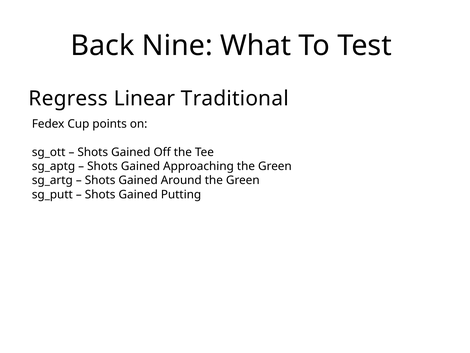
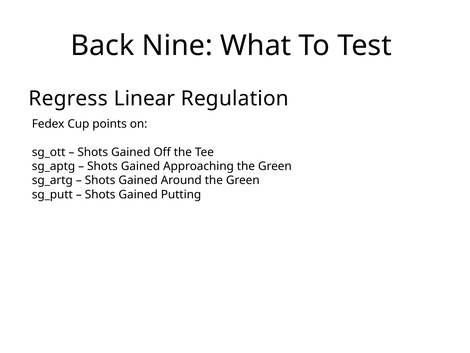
Traditional: Traditional -> Regulation
